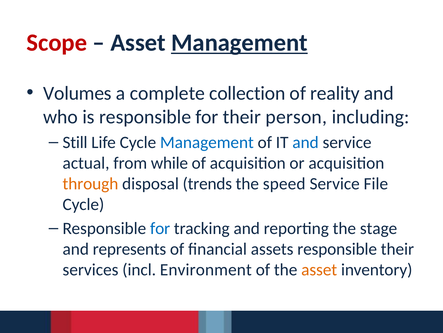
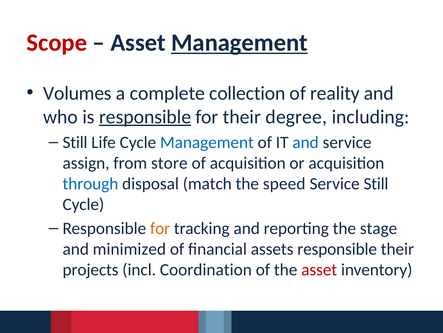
responsible at (145, 117) underline: none -> present
person: person -> degree
actual: actual -> assign
while: while -> store
through colour: orange -> blue
trends: trends -> match
Service File: File -> Still
for at (160, 228) colour: blue -> orange
represents: represents -> minimized
services: services -> projects
Environment: Environment -> Coordination
asset at (319, 269) colour: orange -> red
